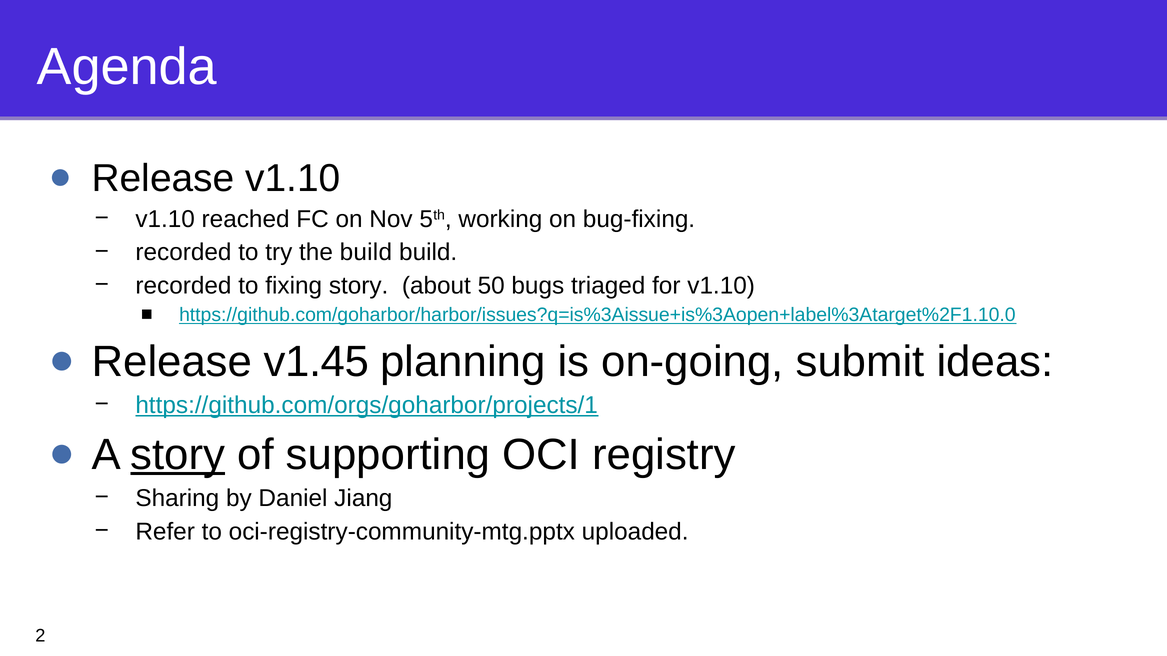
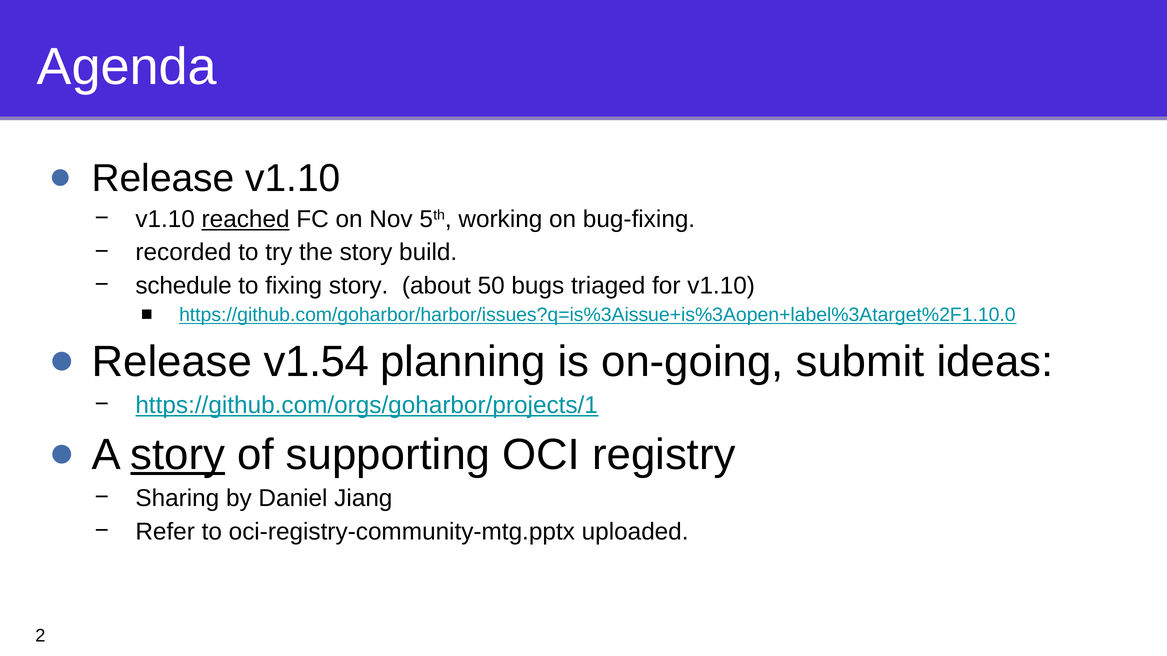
reached underline: none -> present
the build: build -> story
recorded at (183, 286): recorded -> schedule
v1.45: v1.45 -> v1.54
